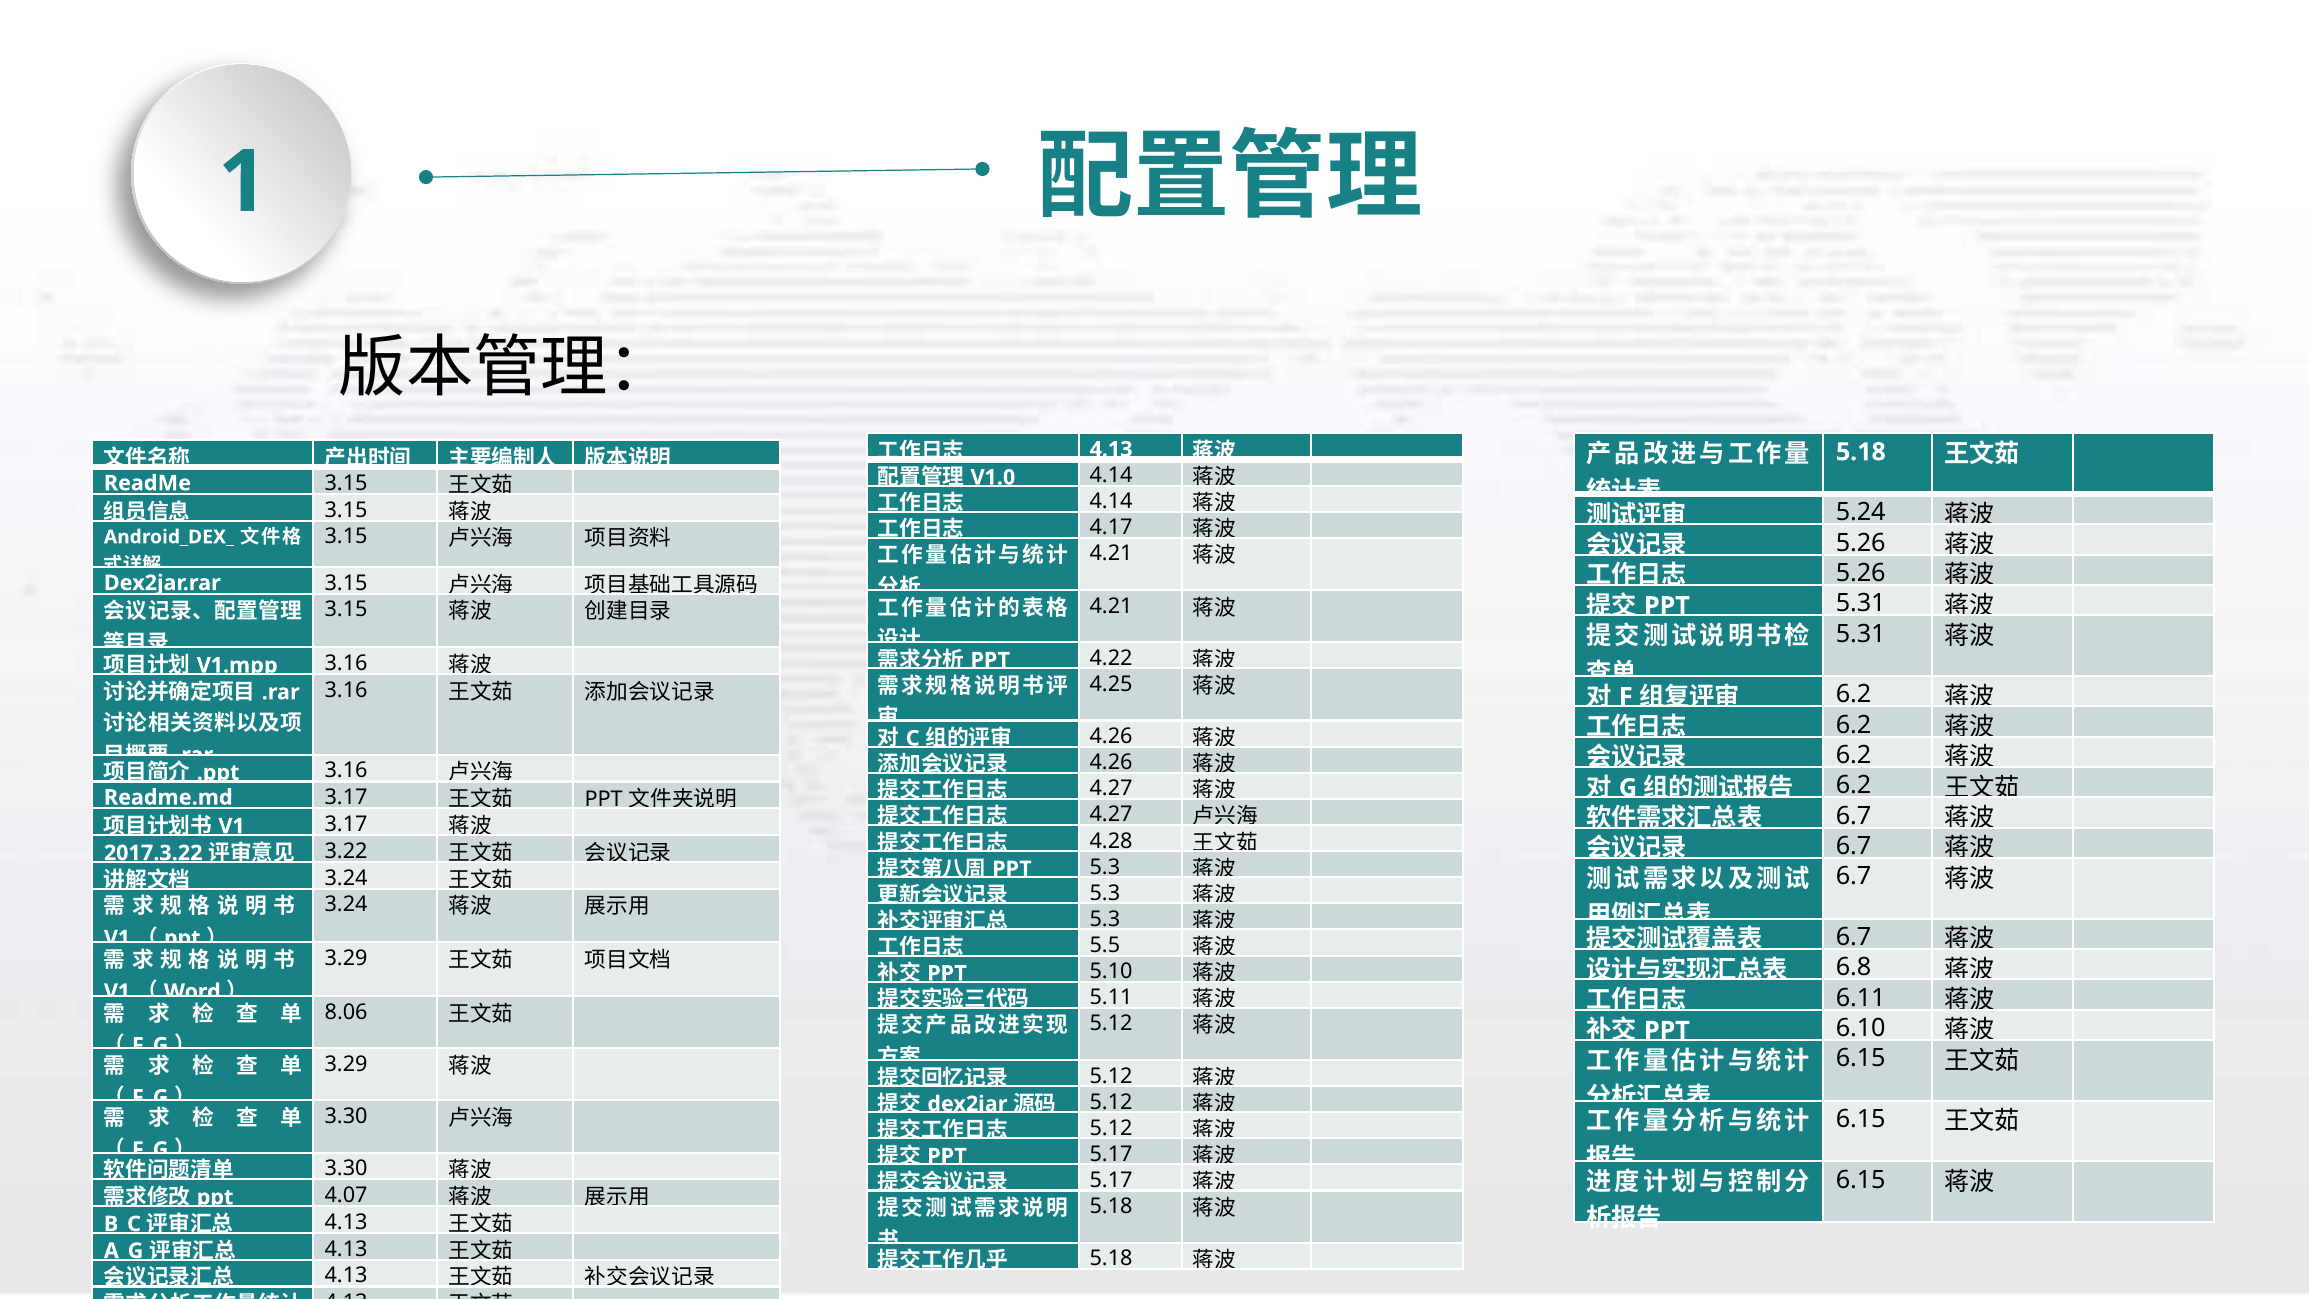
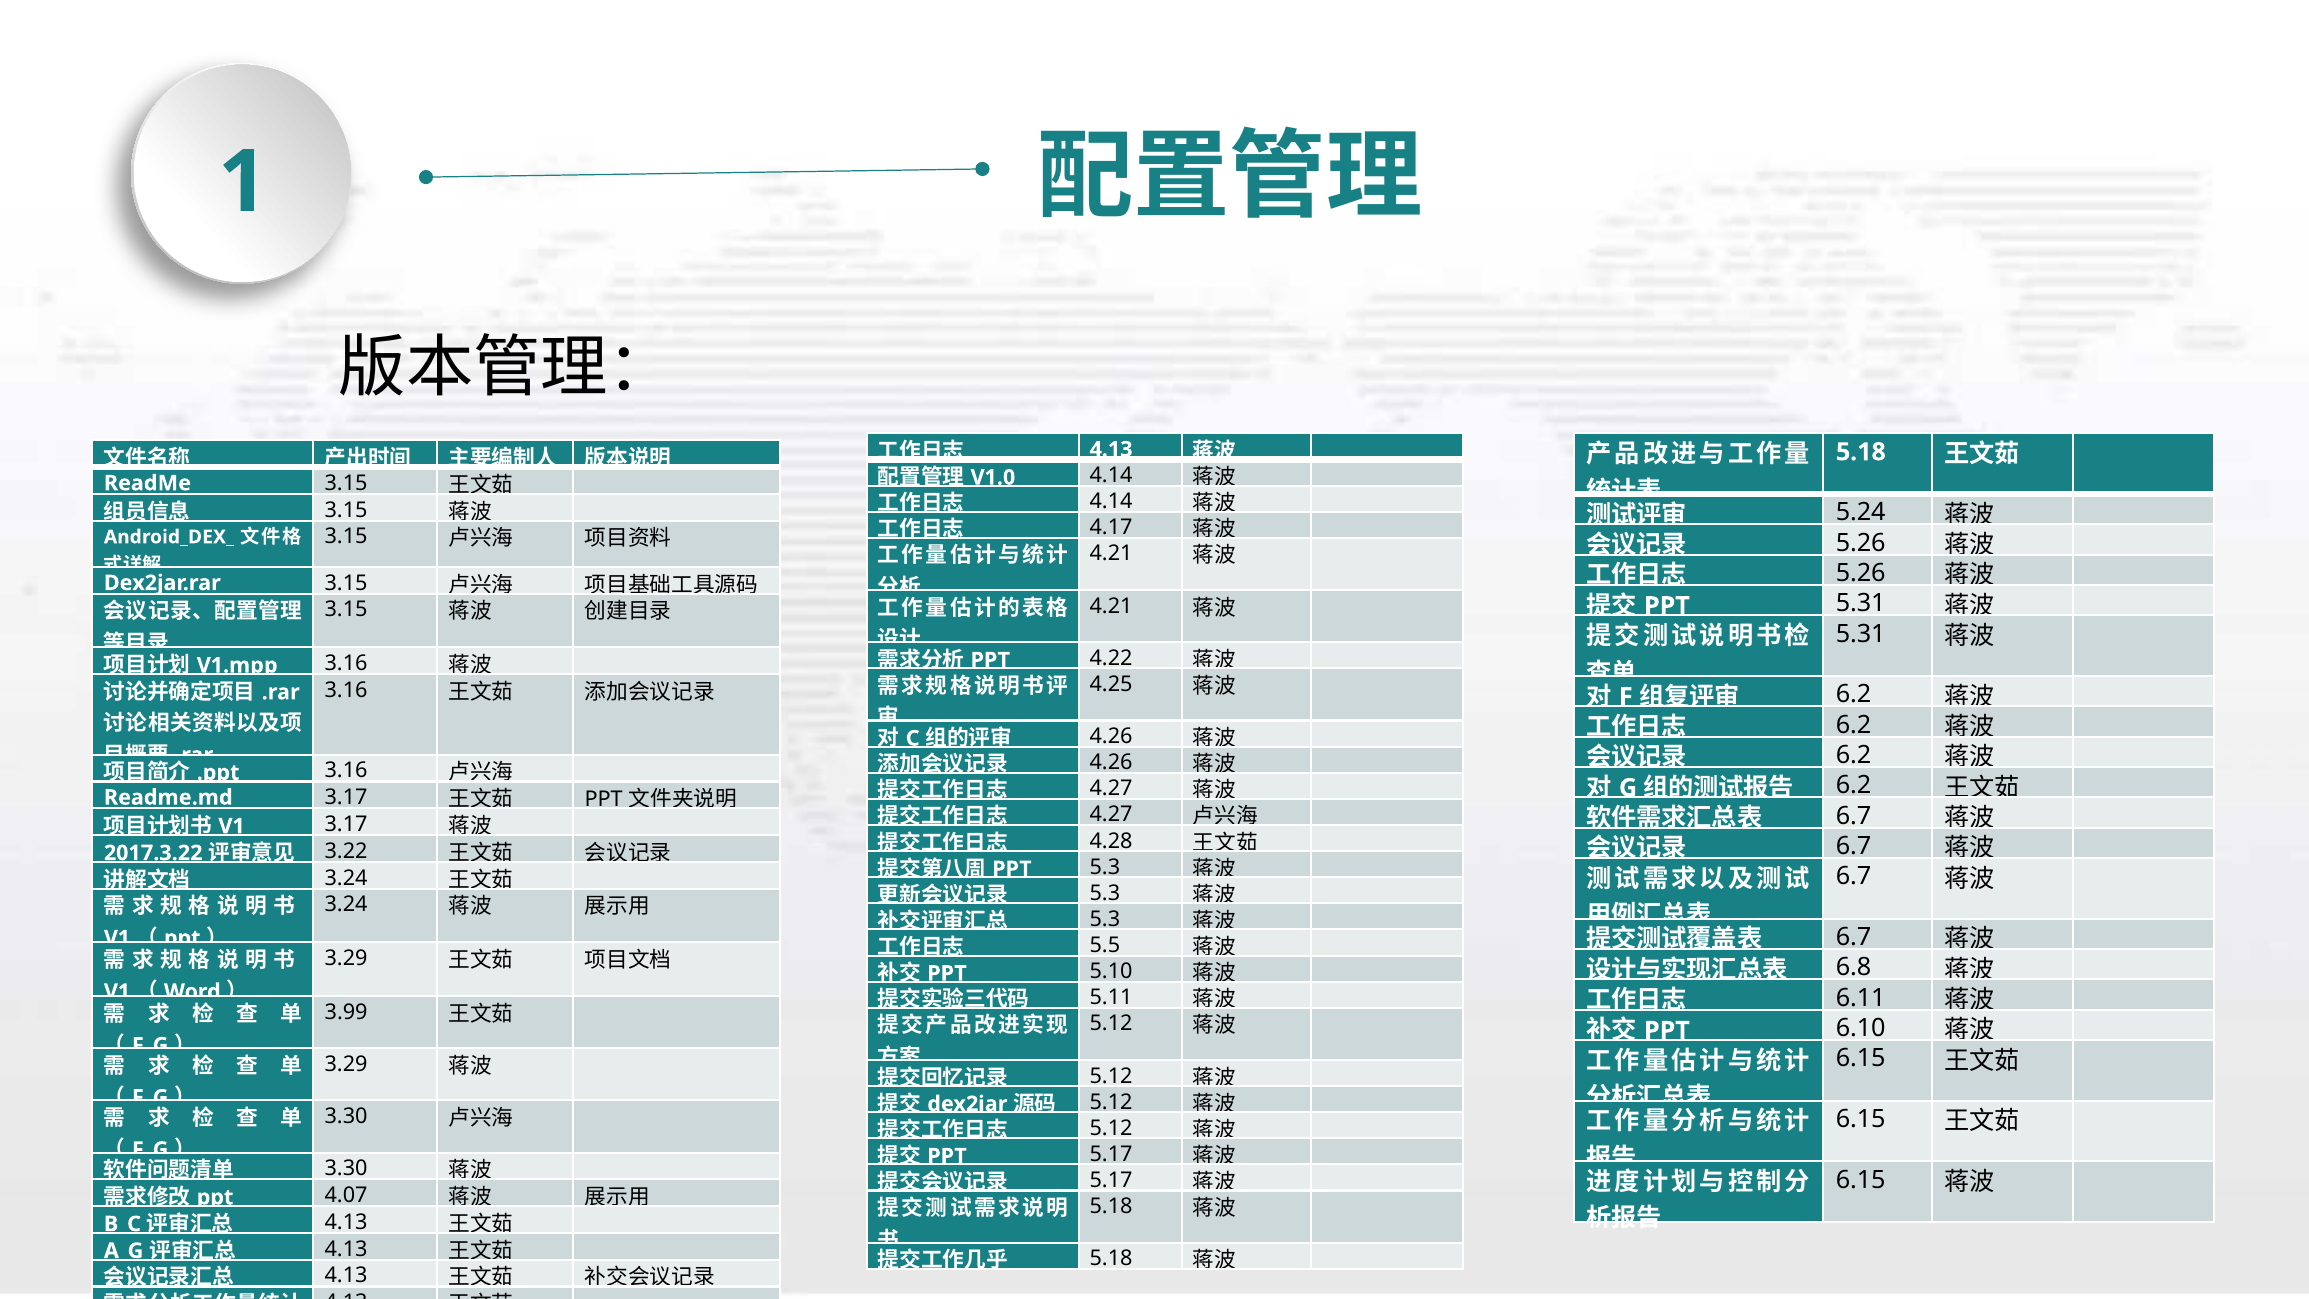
8.06: 8.06 -> 3.99
